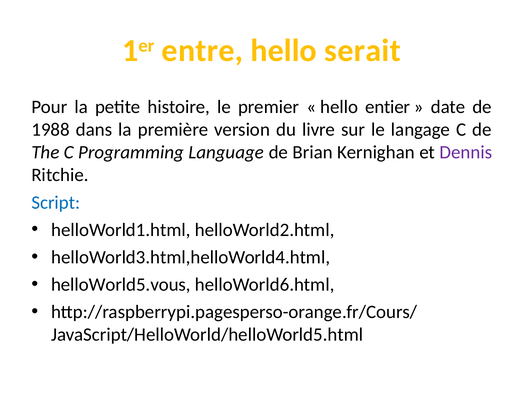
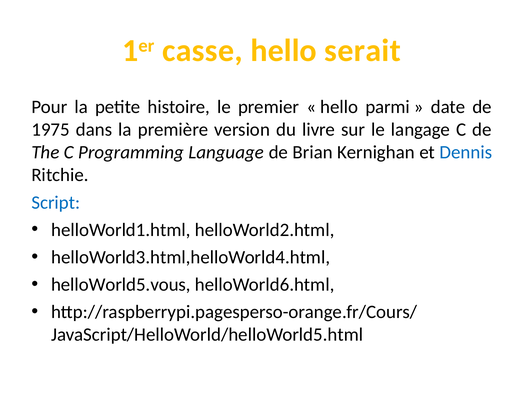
entre: entre -> casse
entier: entier -> parmi
1988: 1988 -> 1975
Dennis colour: purple -> blue
